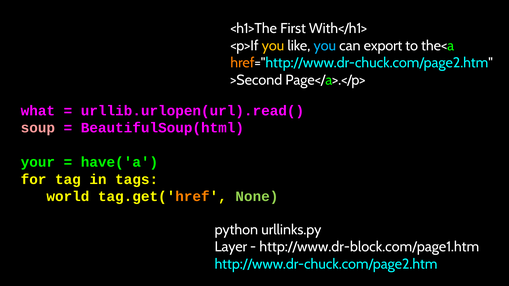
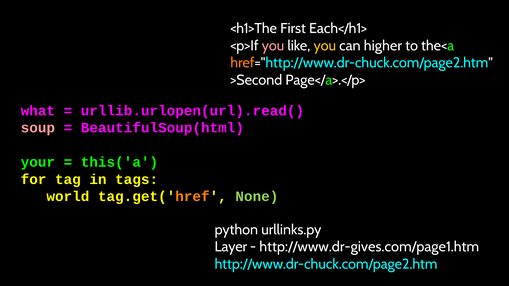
With</h1>: With</h1> -> Each</h1>
you at (273, 46) colour: yellow -> pink
you at (325, 46) colour: light blue -> yellow
export: export -> higher
have('a: have('a -> this('a
http://www.dr-block.com/page1.htm: http://www.dr-block.com/page1.htm -> http://www.dr-gives.com/page1.htm
